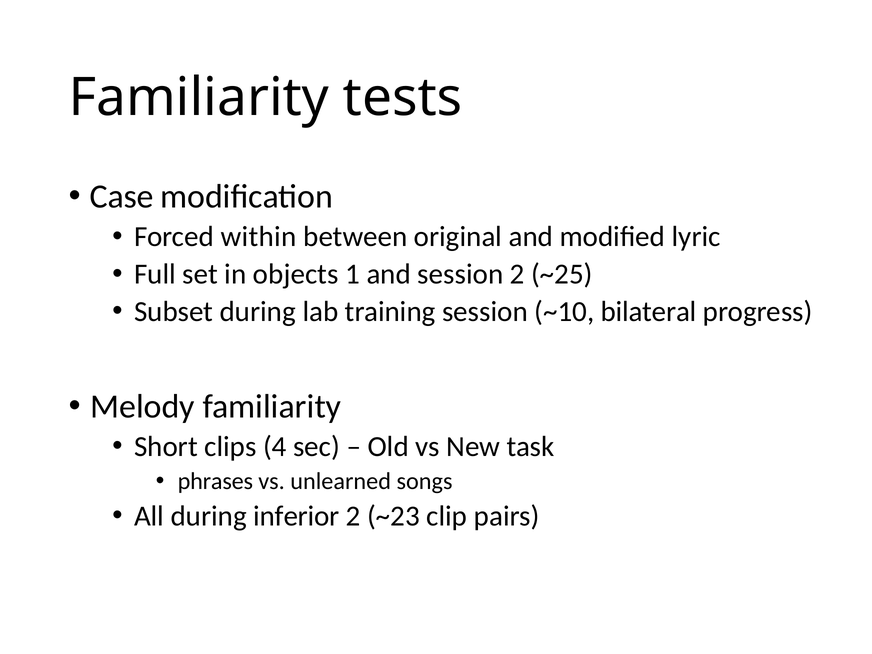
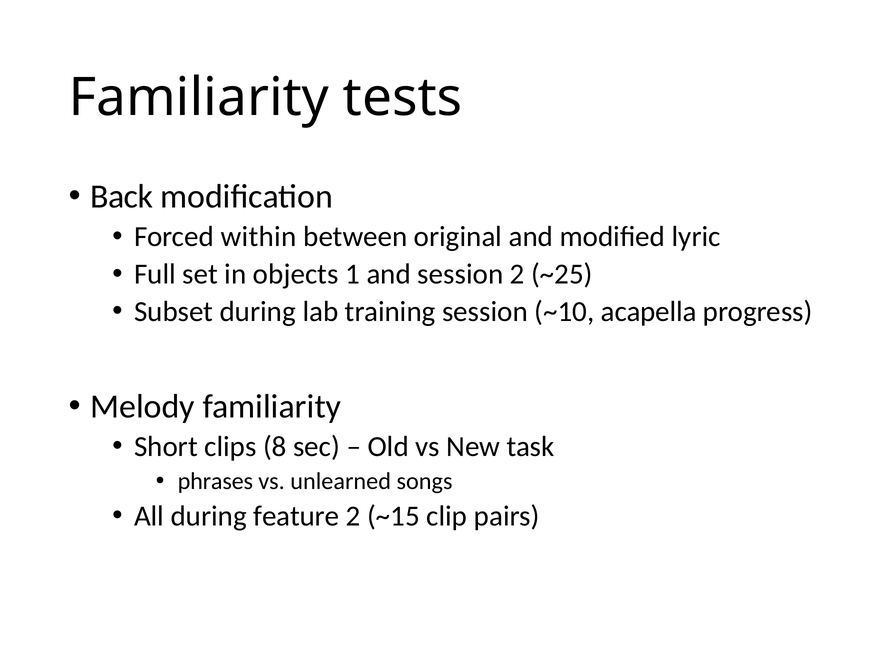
Case: Case -> Back
bilateral: bilateral -> acapella
4: 4 -> 8
inferior: inferior -> feature
~23: ~23 -> ~15
